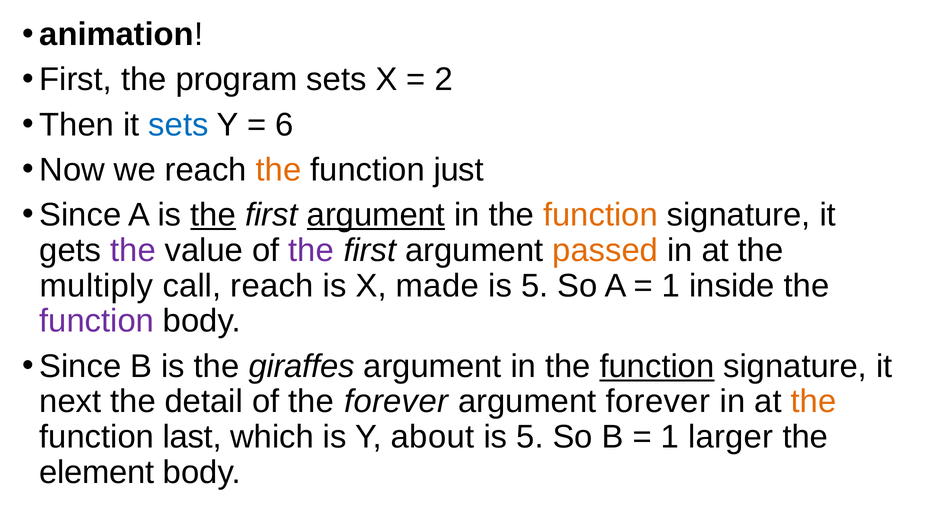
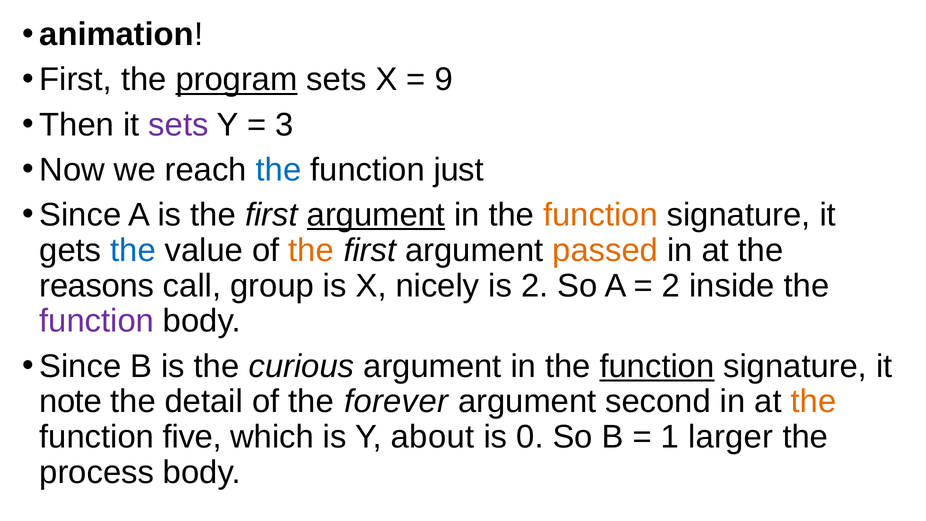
program underline: none -> present
2: 2 -> 9
sets at (178, 125) colour: blue -> purple
6: 6 -> 3
the at (279, 170) colour: orange -> blue
the at (213, 215) underline: present -> none
the at (133, 250) colour: purple -> blue
the at (311, 250) colour: purple -> orange
multiply: multiply -> reasons
call reach: reach -> group
made: made -> nicely
5 at (535, 286): 5 -> 2
1 at (671, 286): 1 -> 2
giraffes: giraffes -> curious
next: next -> note
argument forever: forever -> second
last: last -> five
5 at (530, 437): 5 -> 0
element: element -> process
